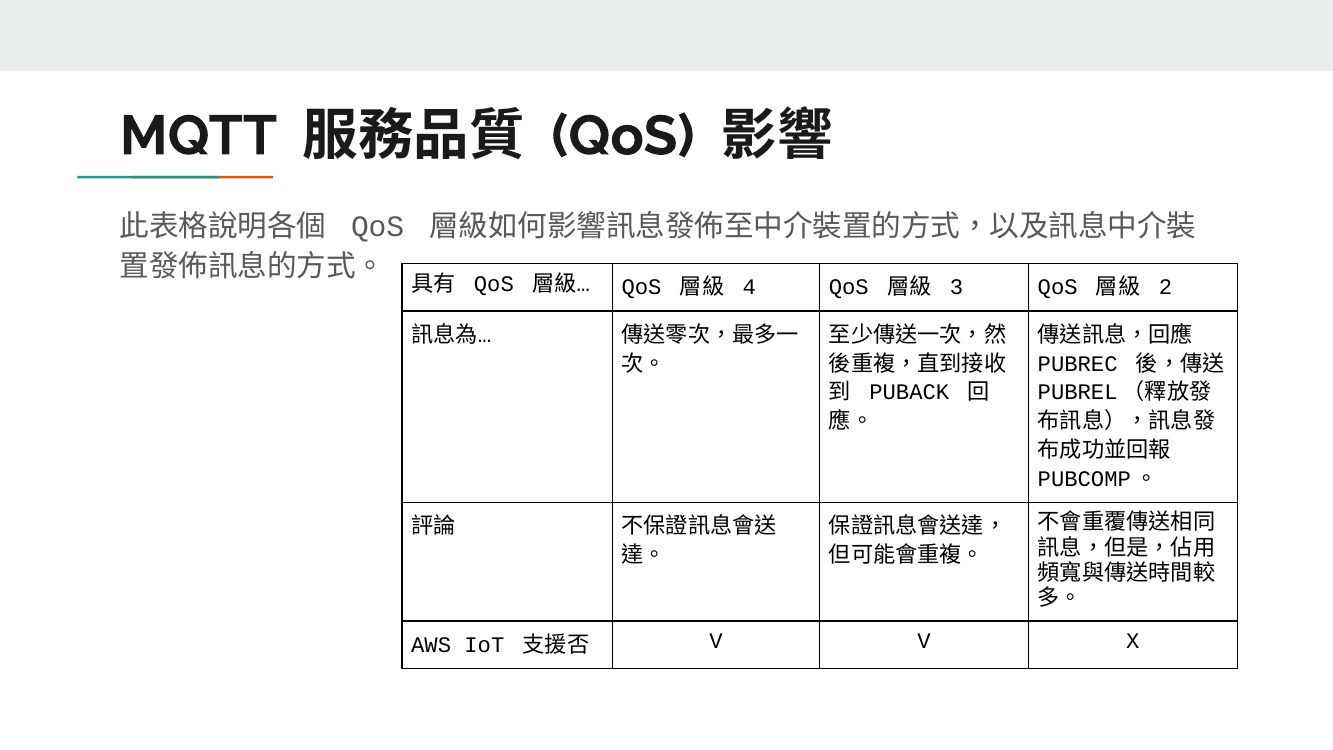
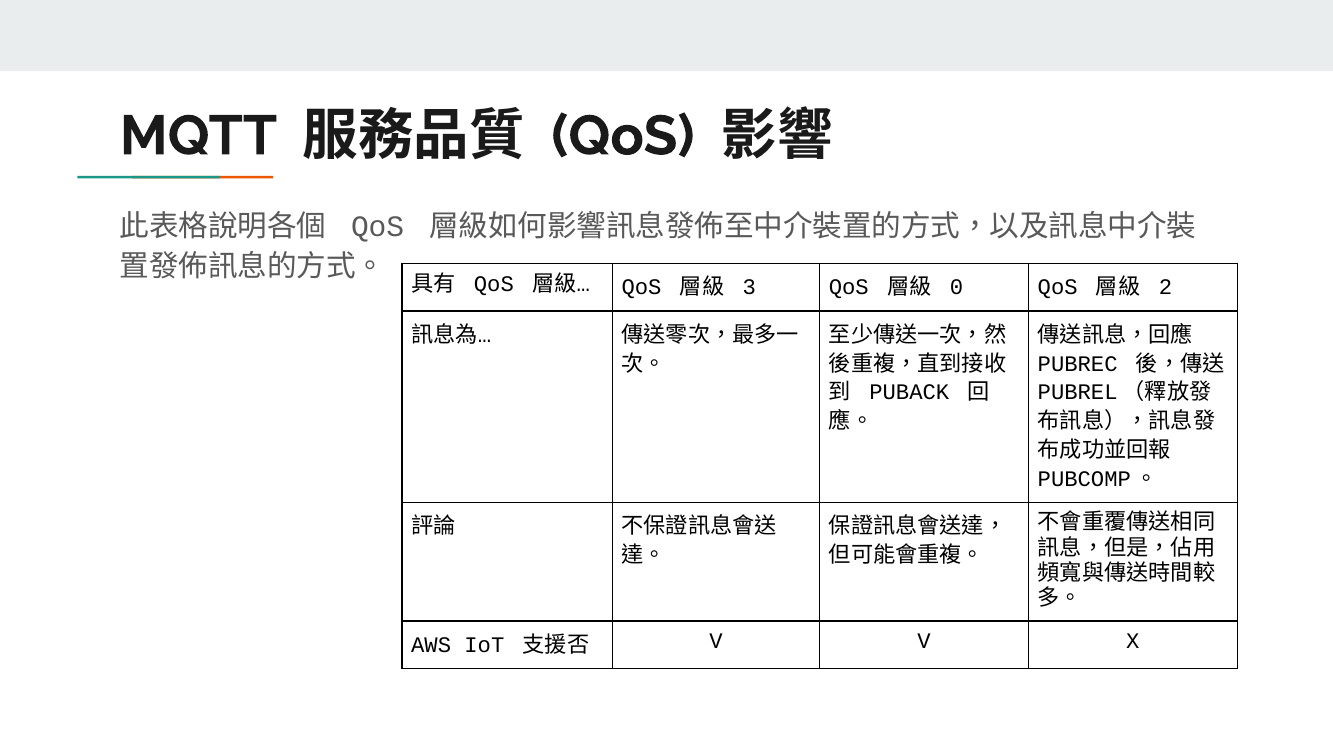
4: 4 -> 3
3: 3 -> 0
